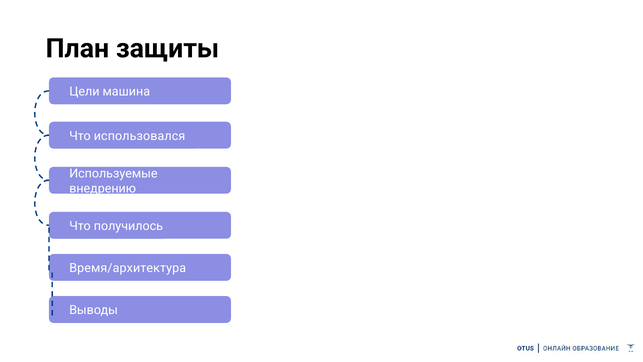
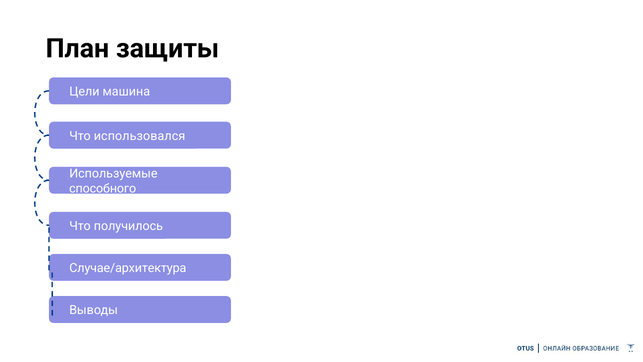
внедрению: внедрению -> способного
Время/архитектура: Время/архитектура -> Случае/архитектура
